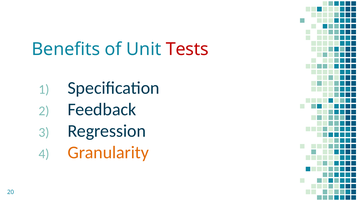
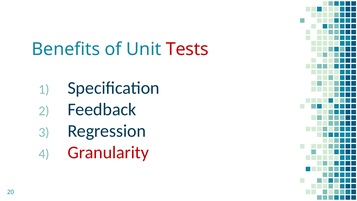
Granularity colour: orange -> red
